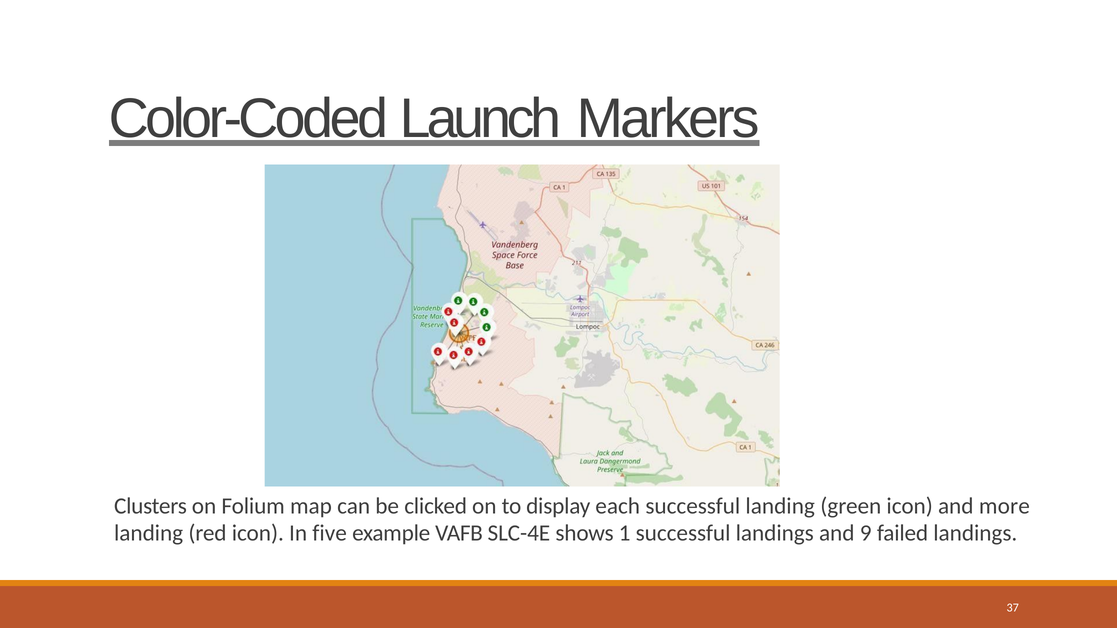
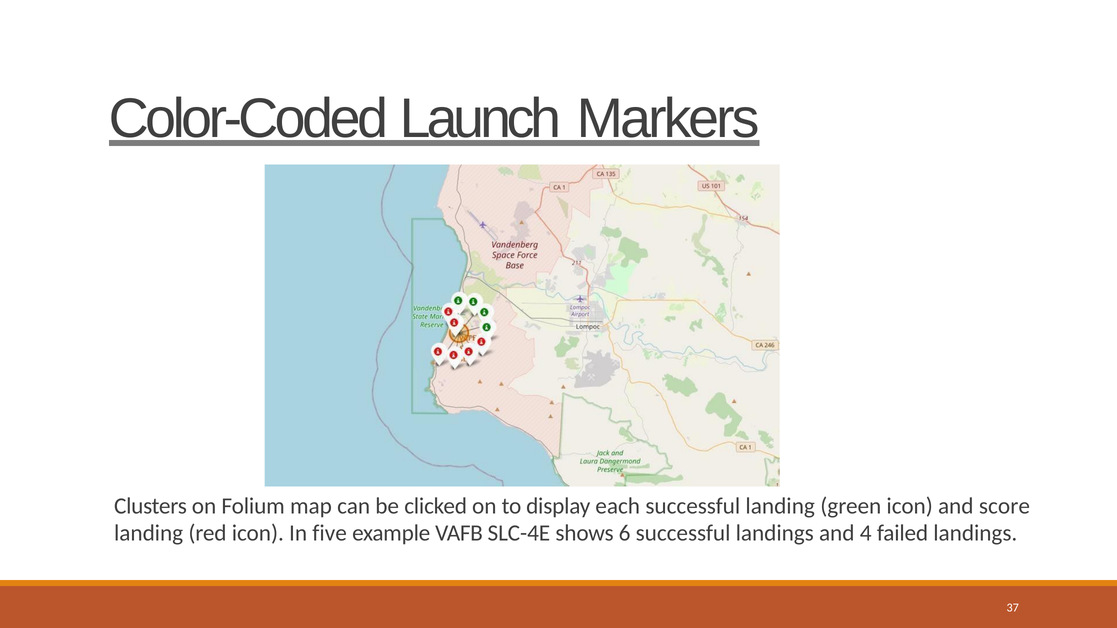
more: more -> score
1: 1 -> 6
9: 9 -> 4
